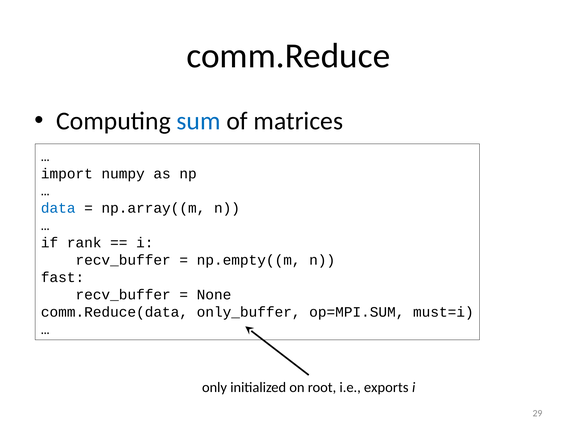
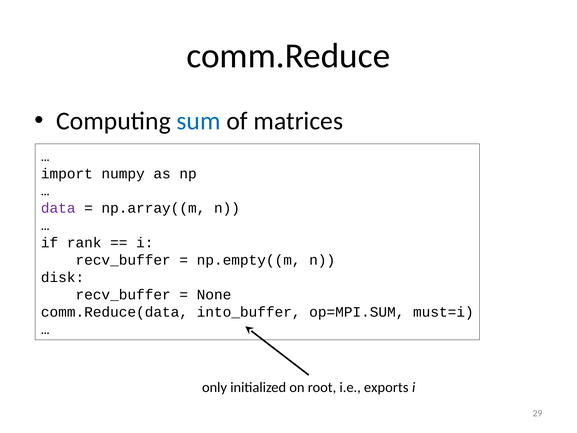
data colour: blue -> purple
fast: fast -> disk
only_buffer: only_buffer -> into_buffer
